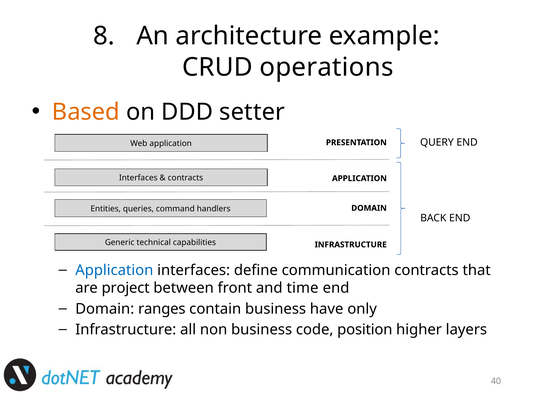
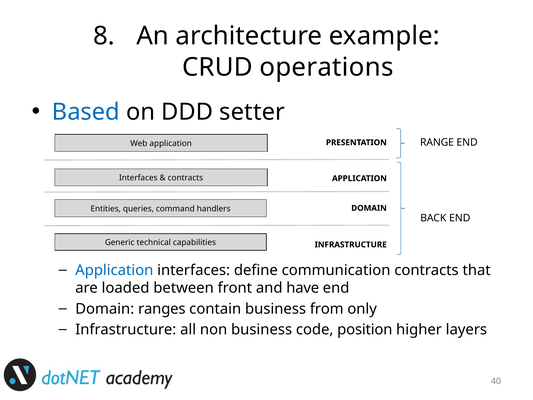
Based colour: orange -> blue
QUERY: QUERY -> RANGE
project: project -> loaded
time: time -> have
have: have -> from
